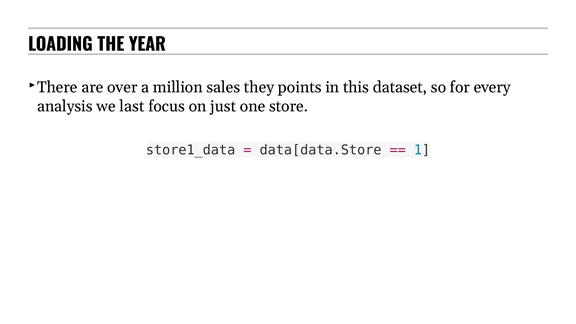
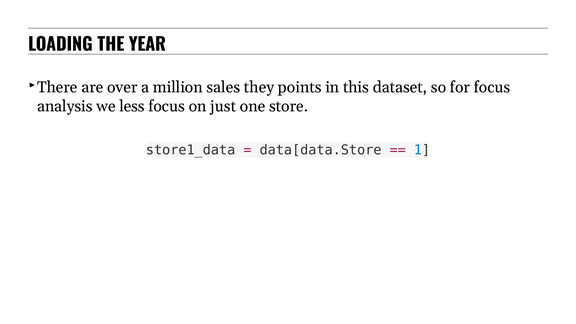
for every: every -> focus
last: last -> less
